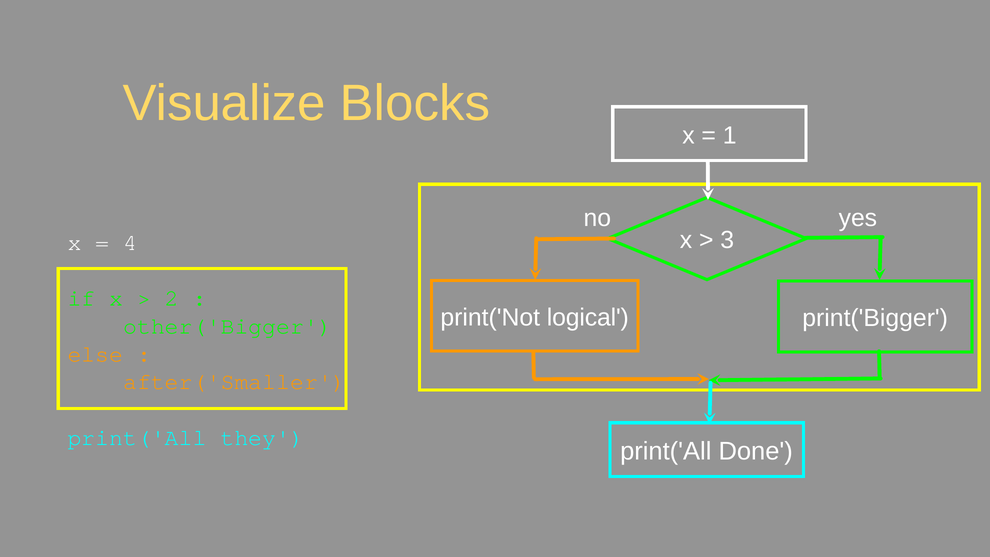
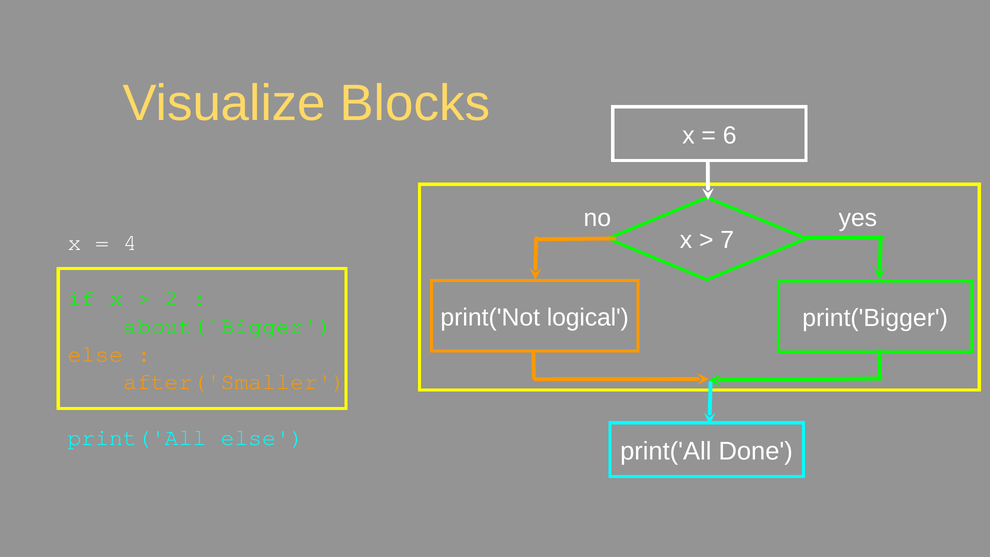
1: 1 -> 6
3: 3 -> 7
other('Bigger: other('Bigger -> about('Bigger
print('All they: they -> else
